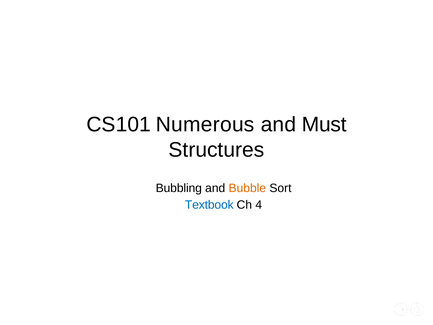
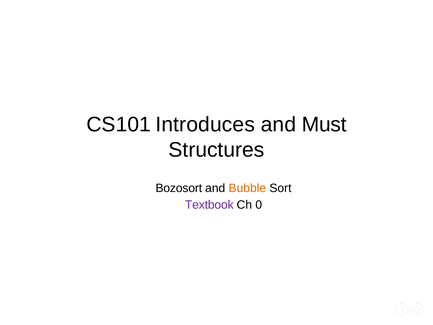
Numerous: Numerous -> Introduces
Bubbling: Bubbling -> Bozosort
Textbook colour: blue -> purple
4: 4 -> 0
